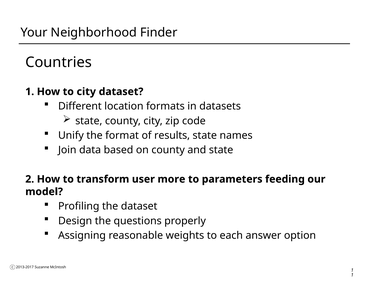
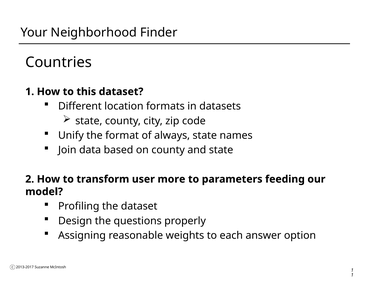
to city: city -> this
results: results -> always
